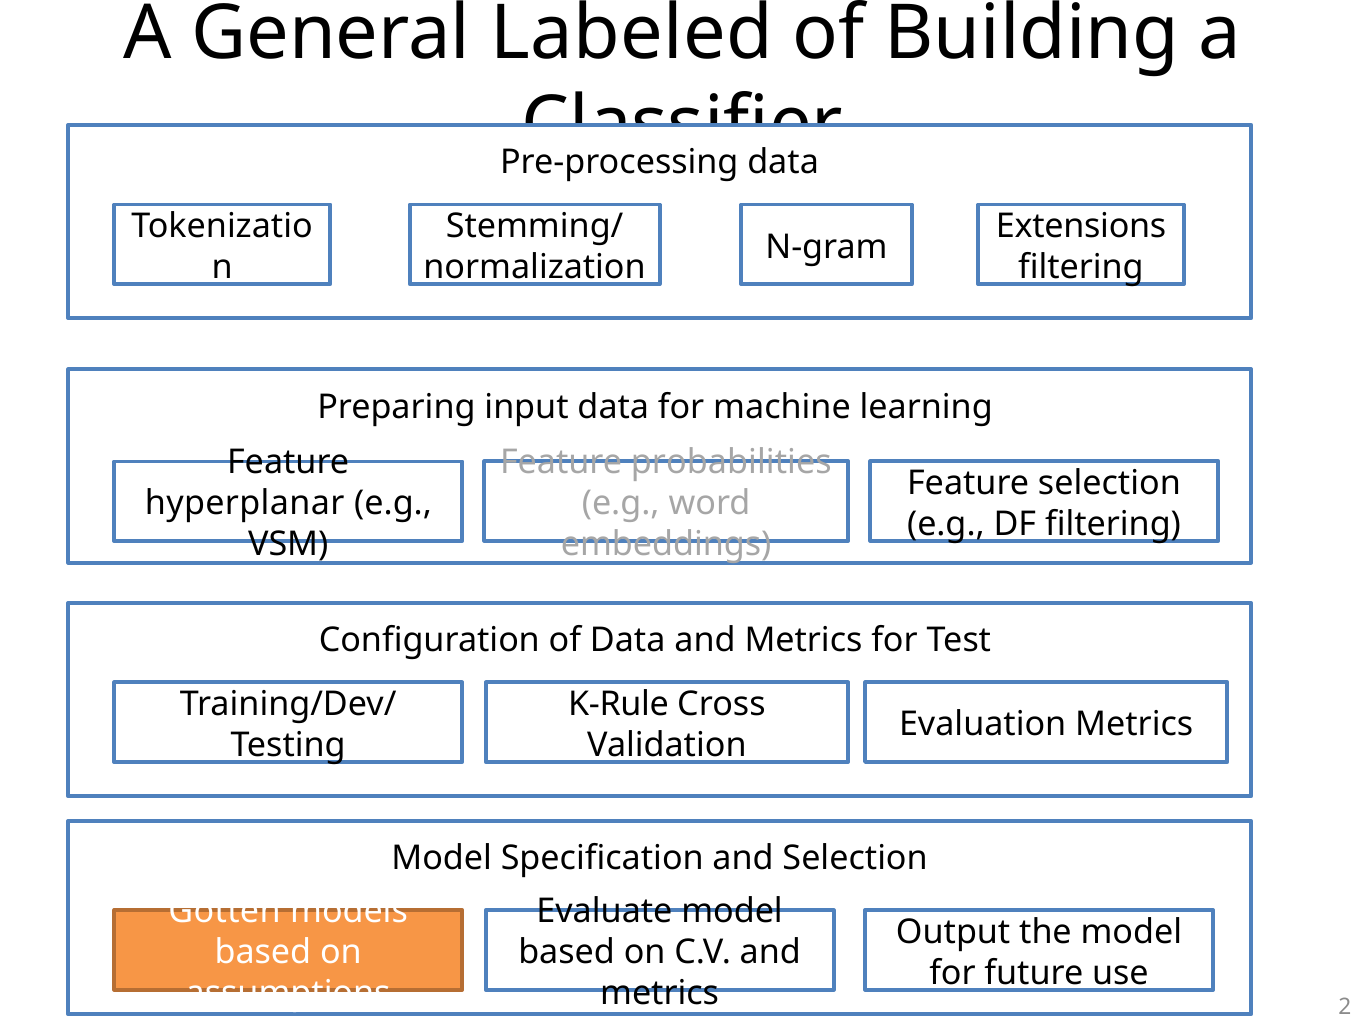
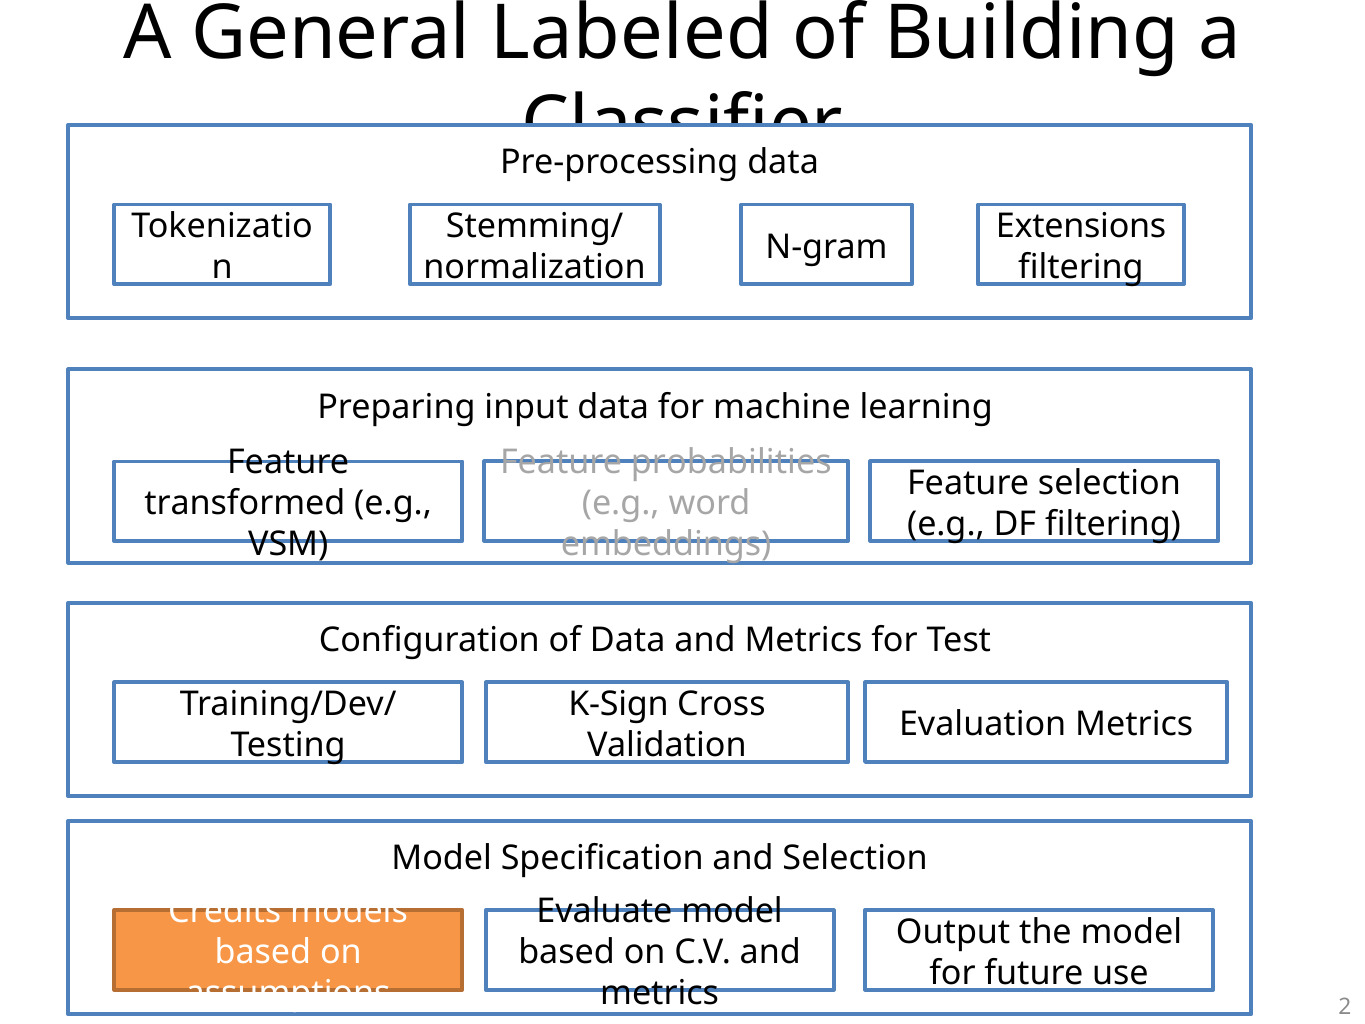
hyperplanar: hyperplanar -> transformed
K-Rule: K-Rule -> K-Sign
Gotten: Gotten -> Credits
